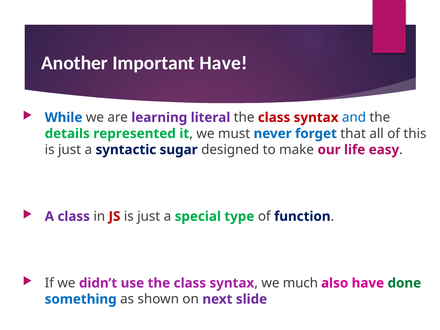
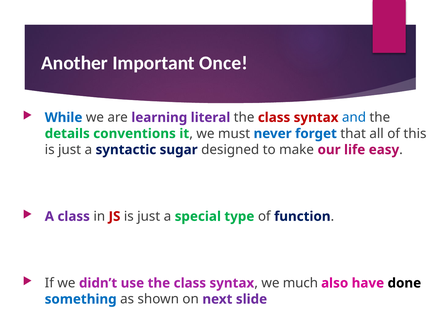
Important Have: Have -> Once
represented: represented -> conventions
done colour: green -> black
